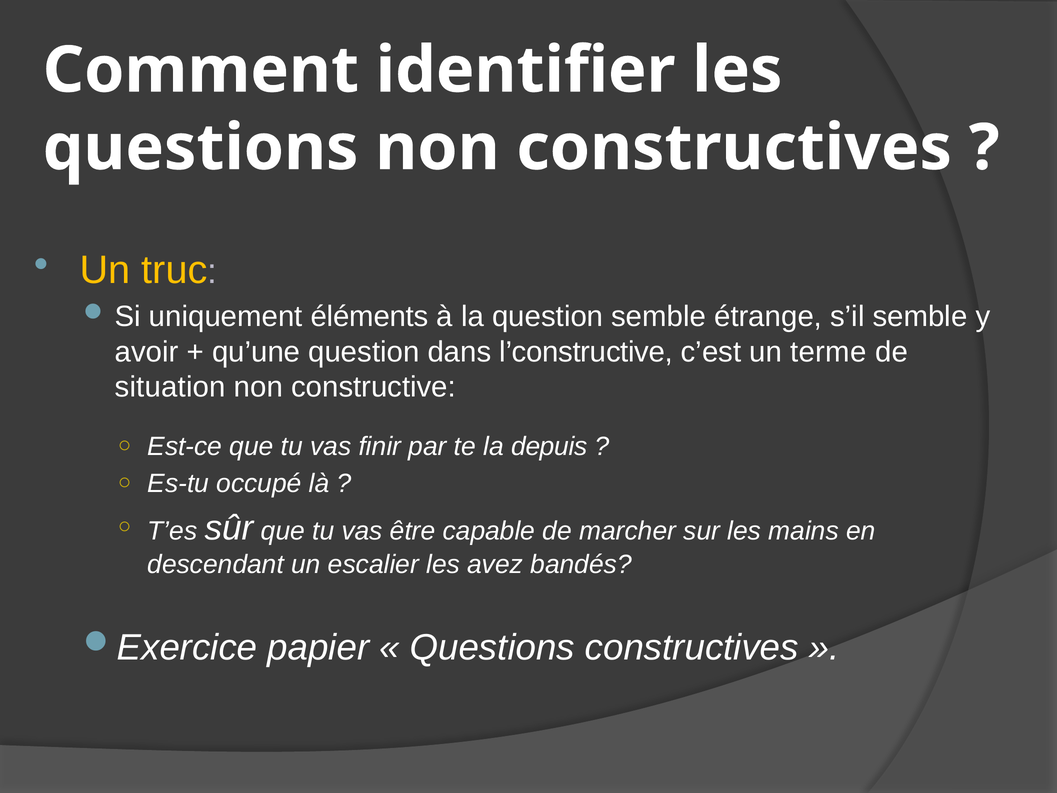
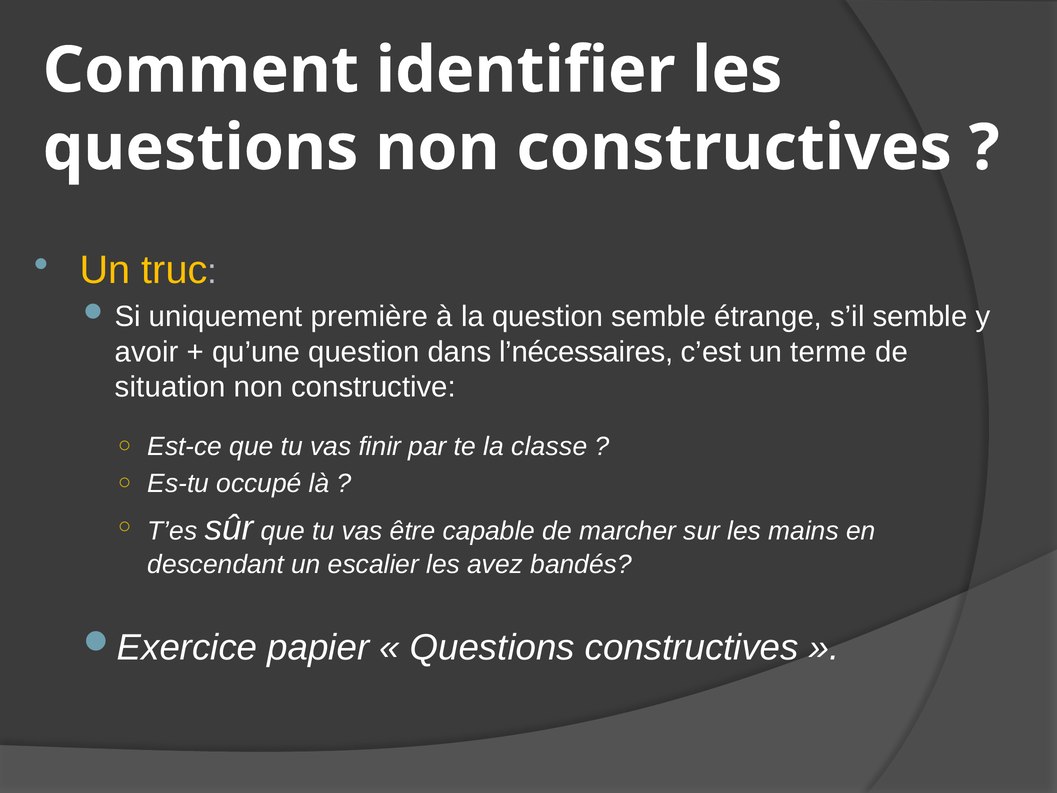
éléments: éléments -> première
l’constructive: l’constructive -> l’nécessaires
depuis: depuis -> classe
